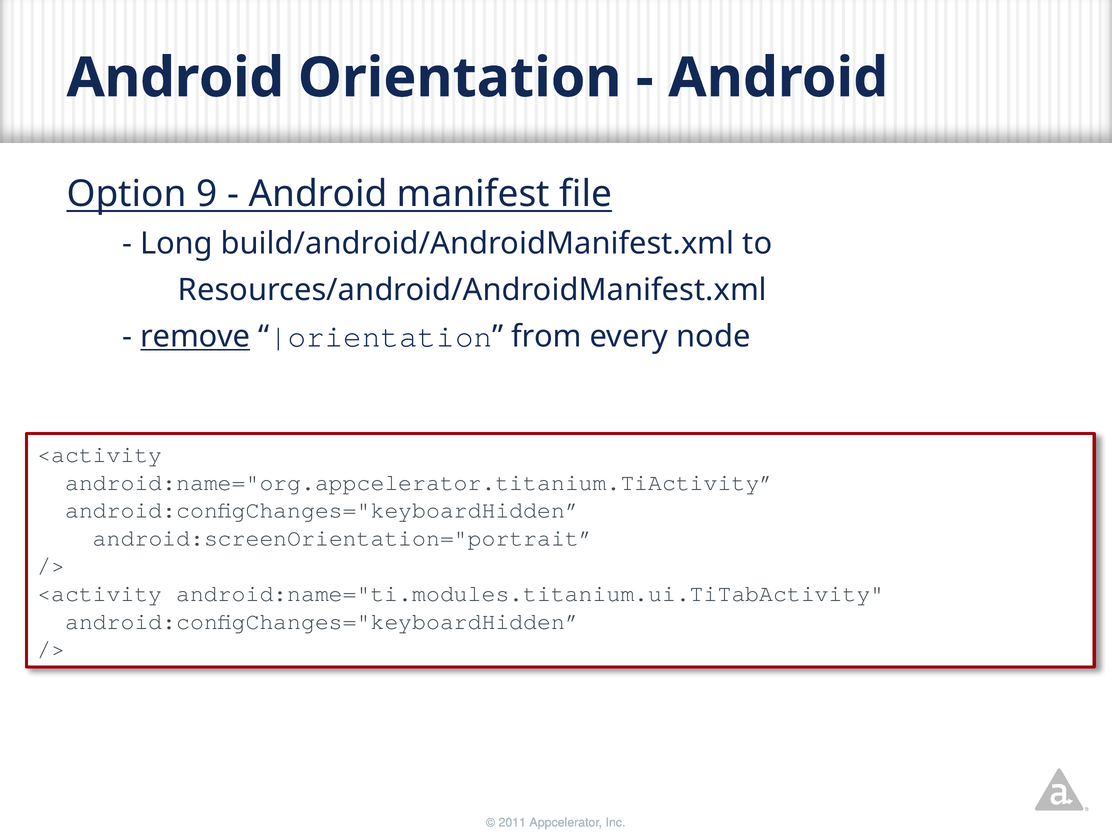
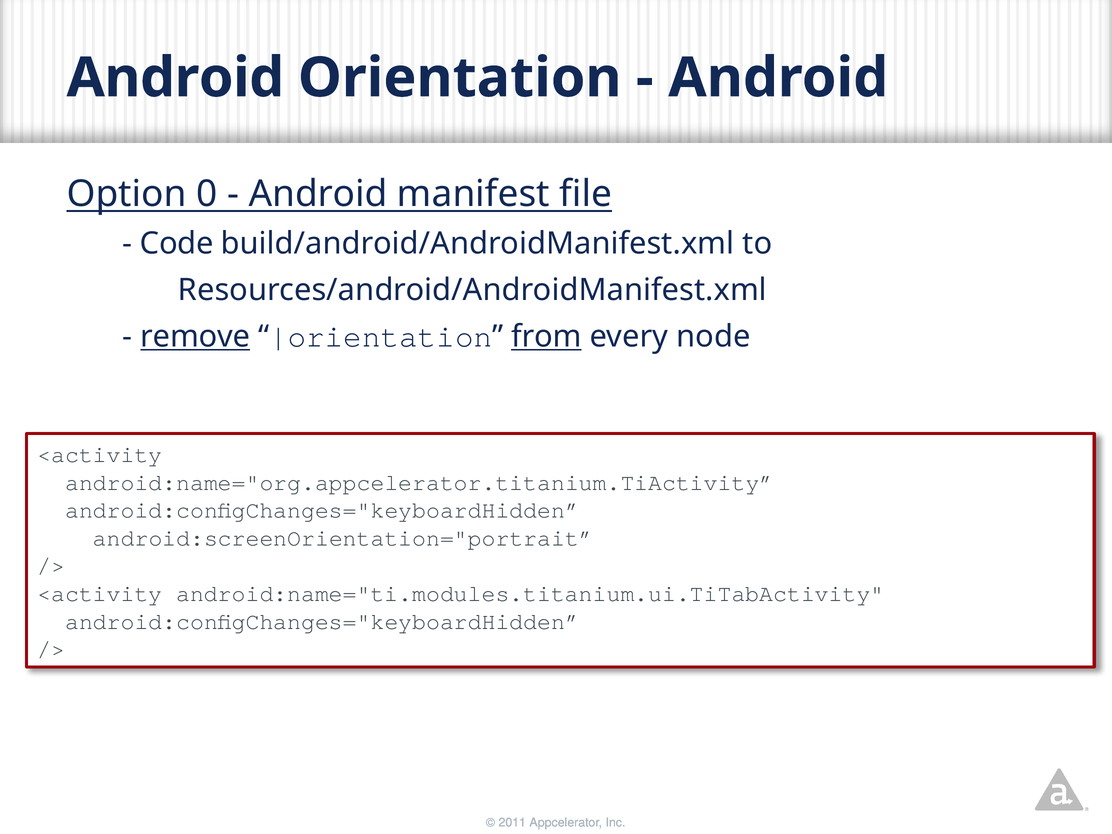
9: 9 -> 0
Long: Long -> Code
from underline: none -> present
